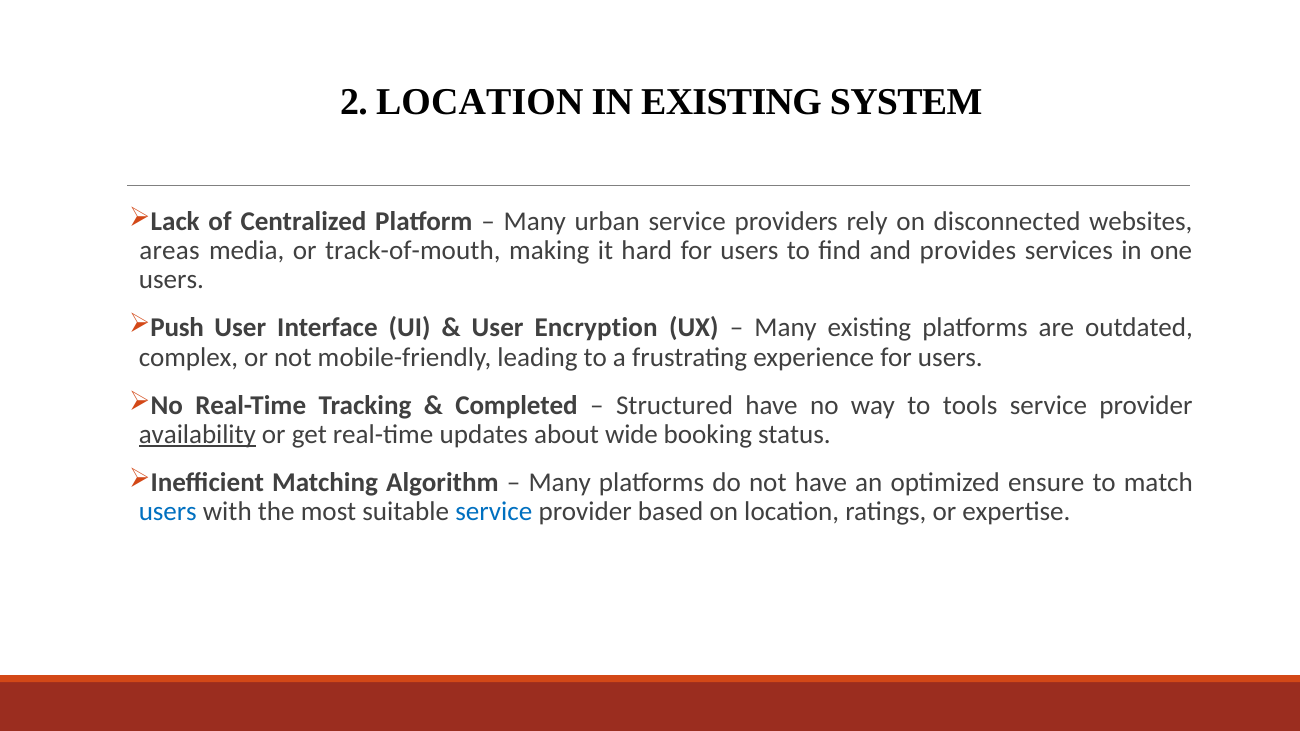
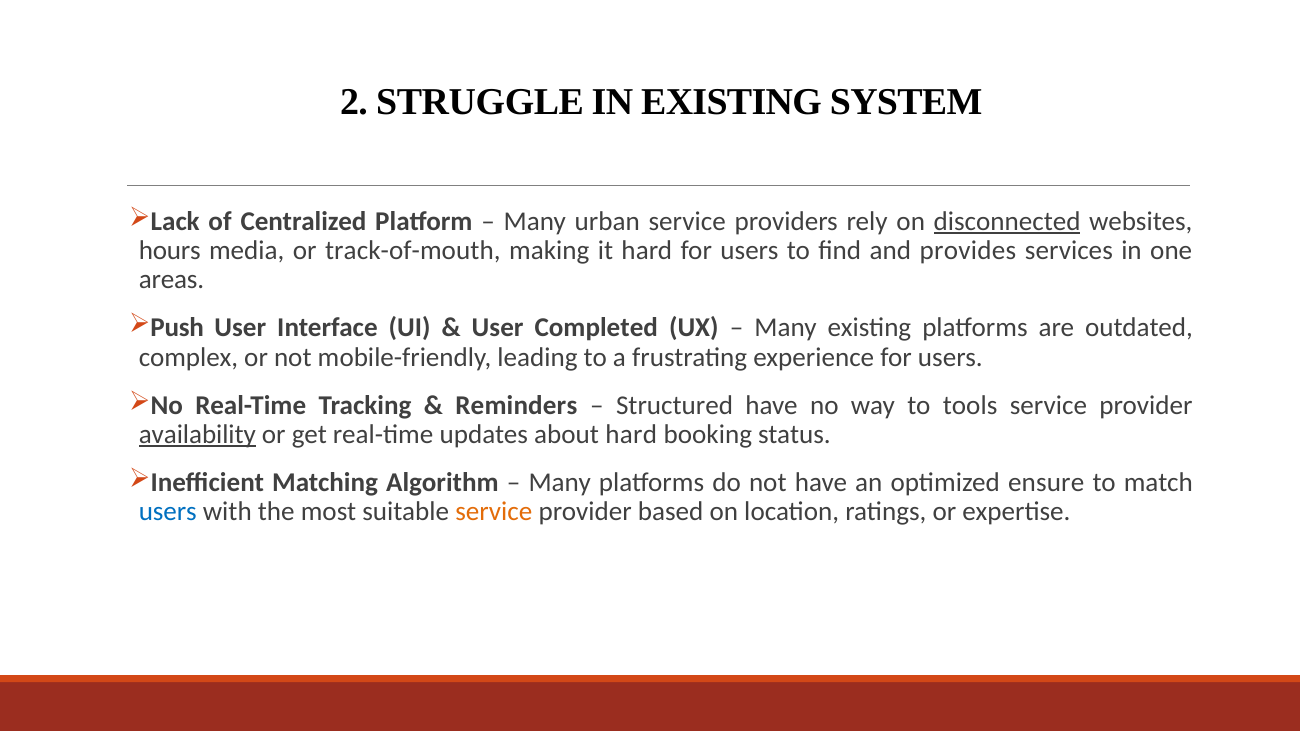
2 LOCATION: LOCATION -> STRUGGLE
disconnected underline: none -> present
areas: areas -> hours
users at (171, 280): users -> areas
Encryption: Encryption -> Completed
Completed: Completed -> Reminders
about wide: wide -> hard
service at (494, 512) colour: blue -> orange
